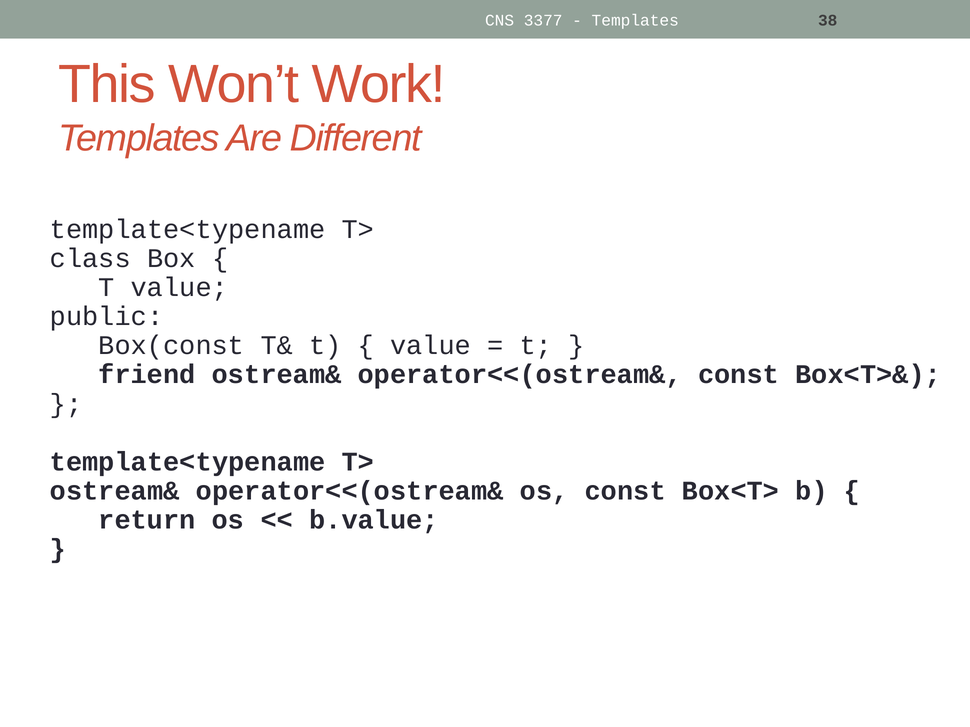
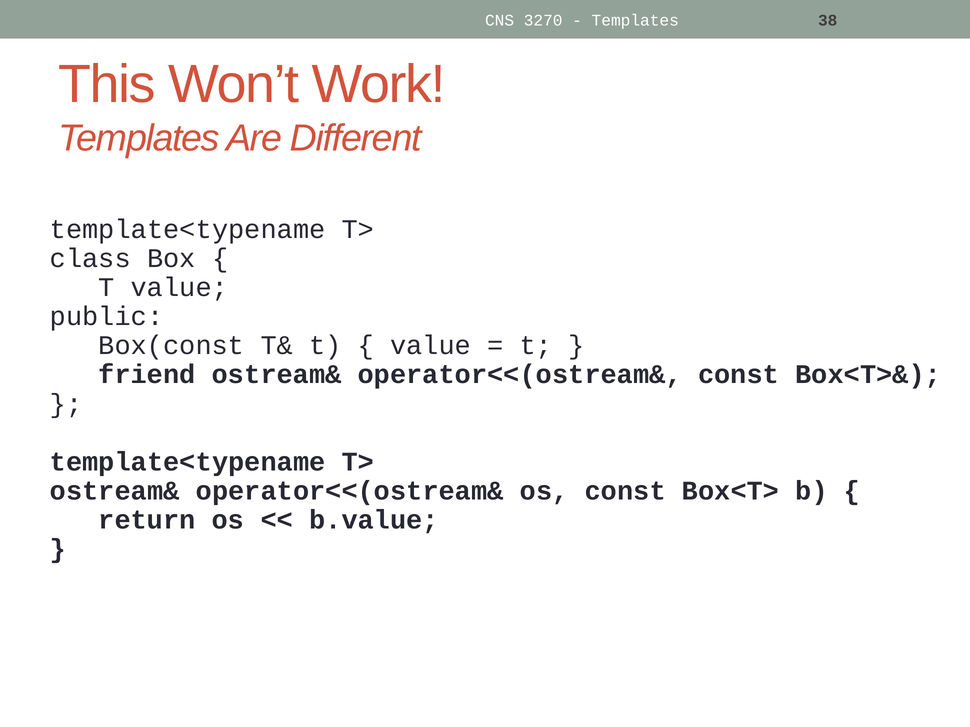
3377: 3377 -> 3270
